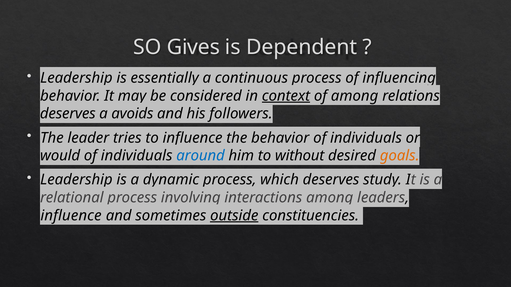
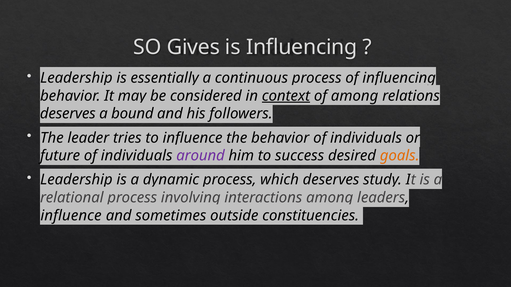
is Dependent: Dependent -> Influencing
avoids: avoids -> bound
would: would -> future
around colour: blue -> purple
without: without -> success
outside underline: present -> none
